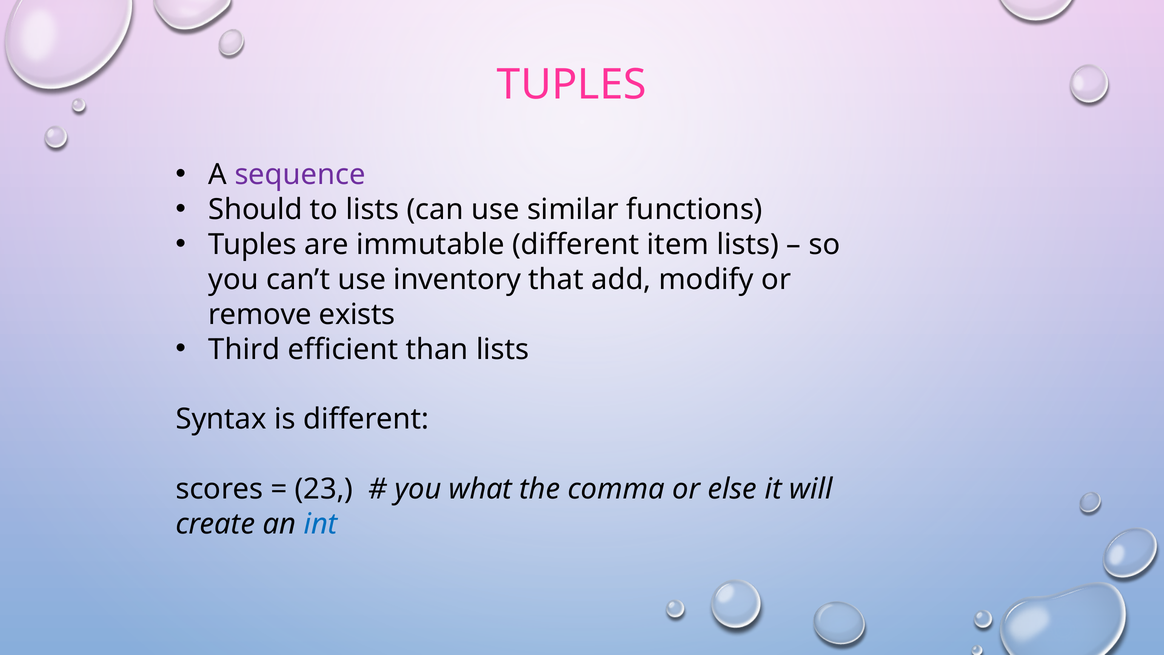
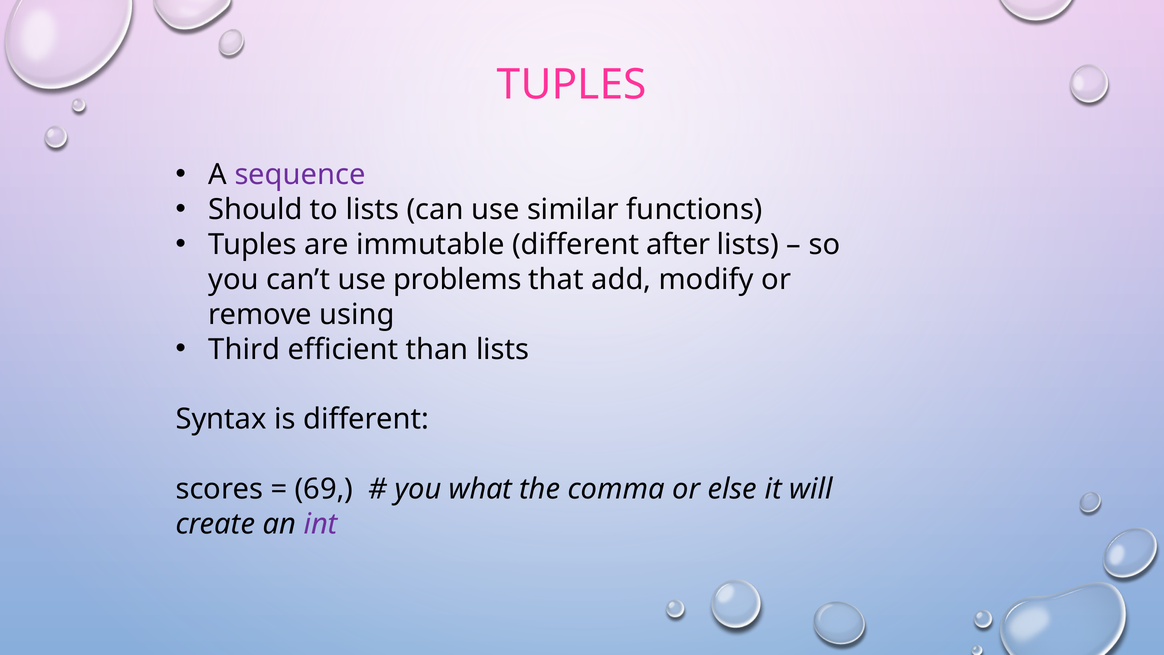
item: item -> after
inventory: inventory -> problems
exists: exists -> using
23: 23 -> 69
int colour: blue -> purple
